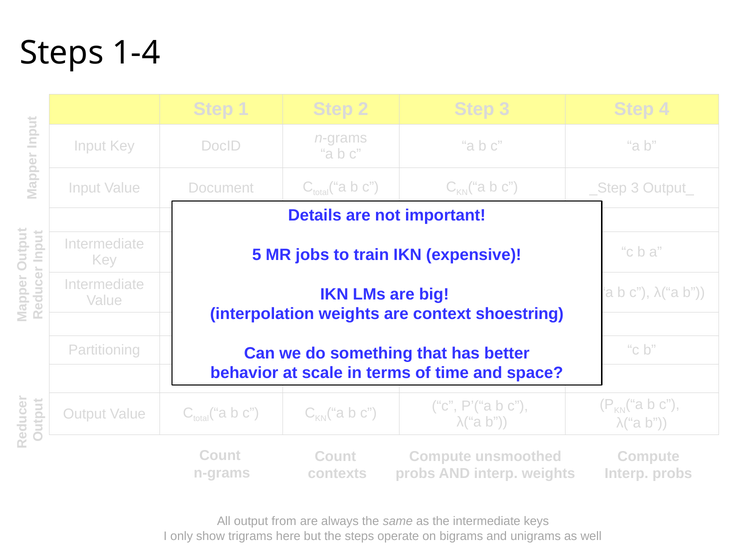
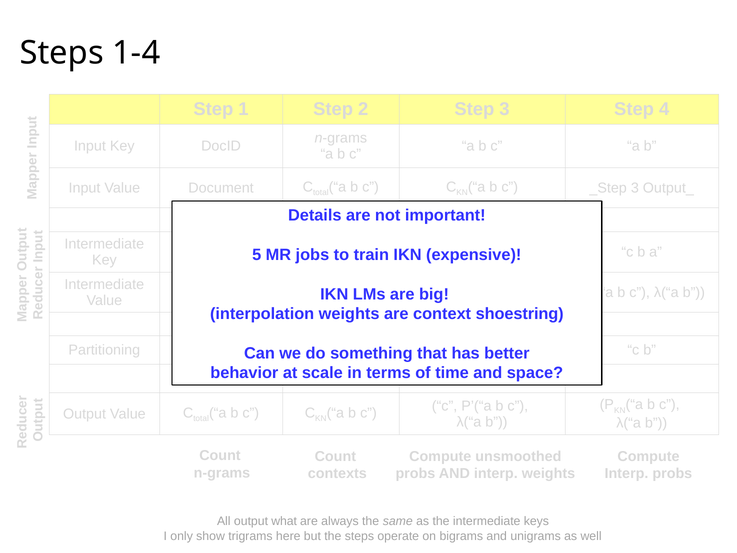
from: from -> what
